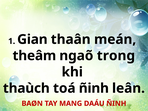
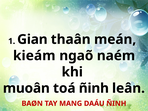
theâm: theâm -> kieám
trong: trong -> naém
thaùch: thaùch -> muoân
